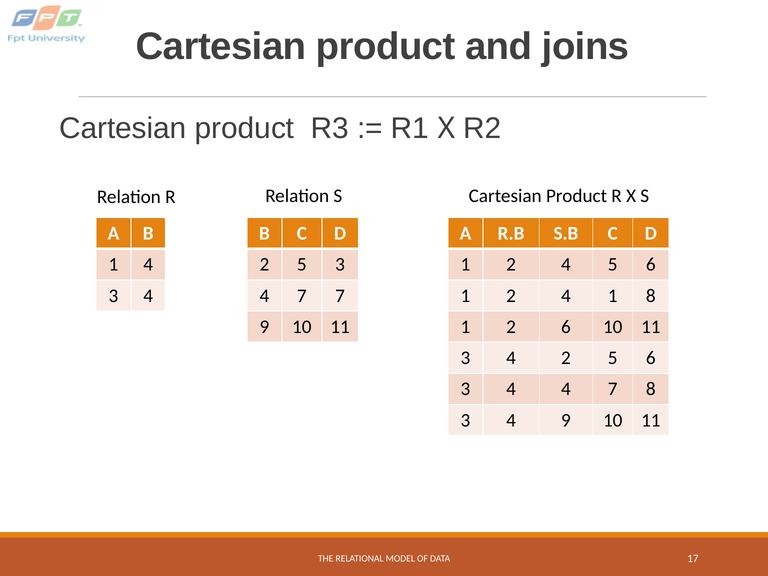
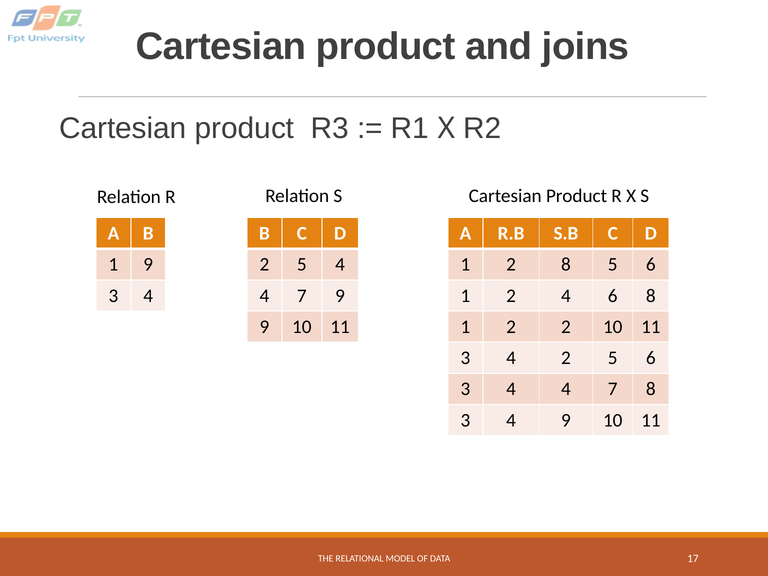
1 4: 4 -> 9
5 3: 3 -> 4
4 at (566, 265): 4 -> 8
7 7: 7 -> 9
4 1: 1 -> 6
2 6: 6 -> 2
